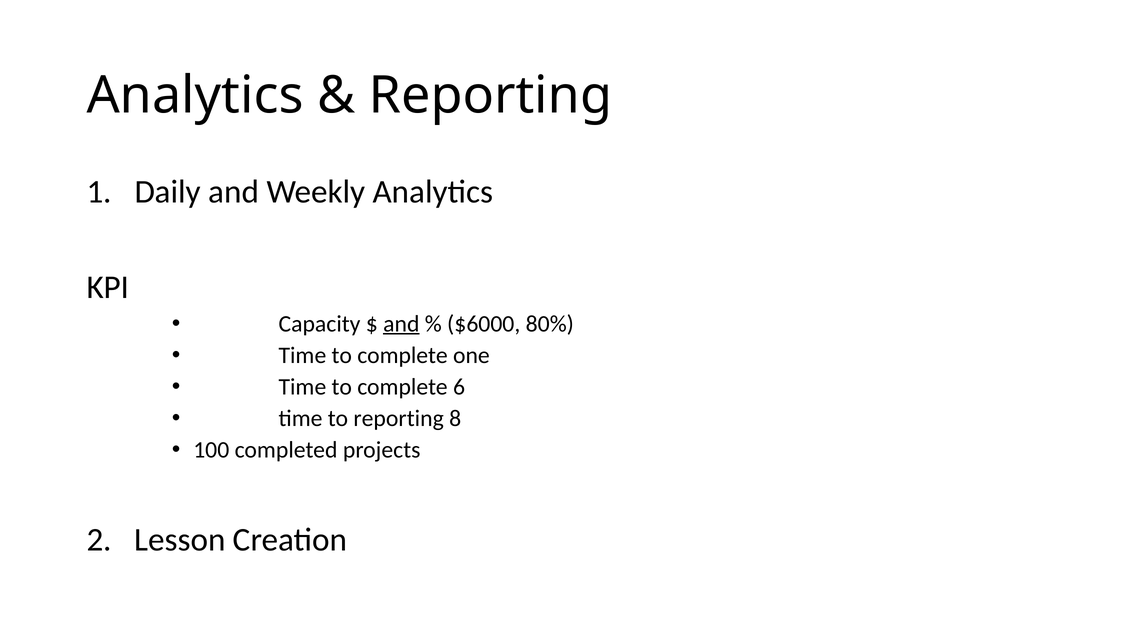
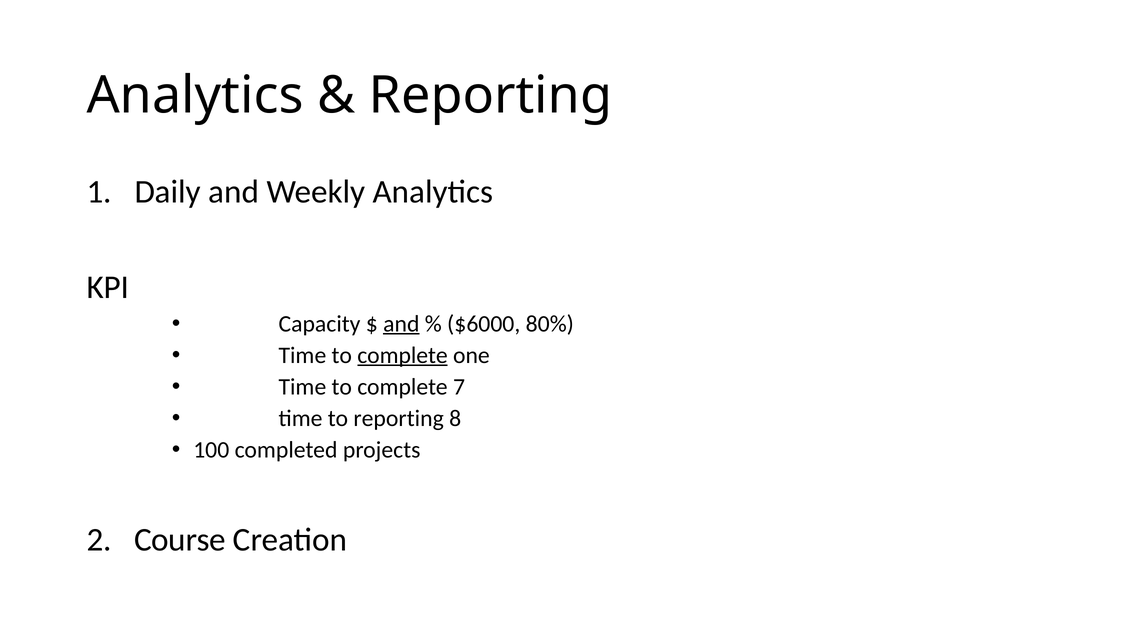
complete at (402, 356) underline: none -> present
6: 6 -> 7
Lesson: Lesson -> Course
